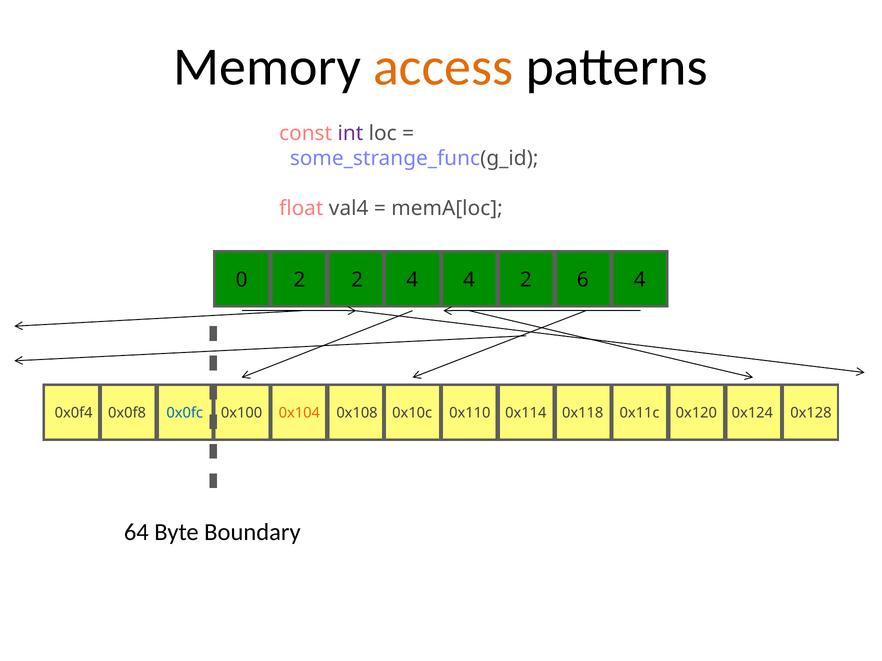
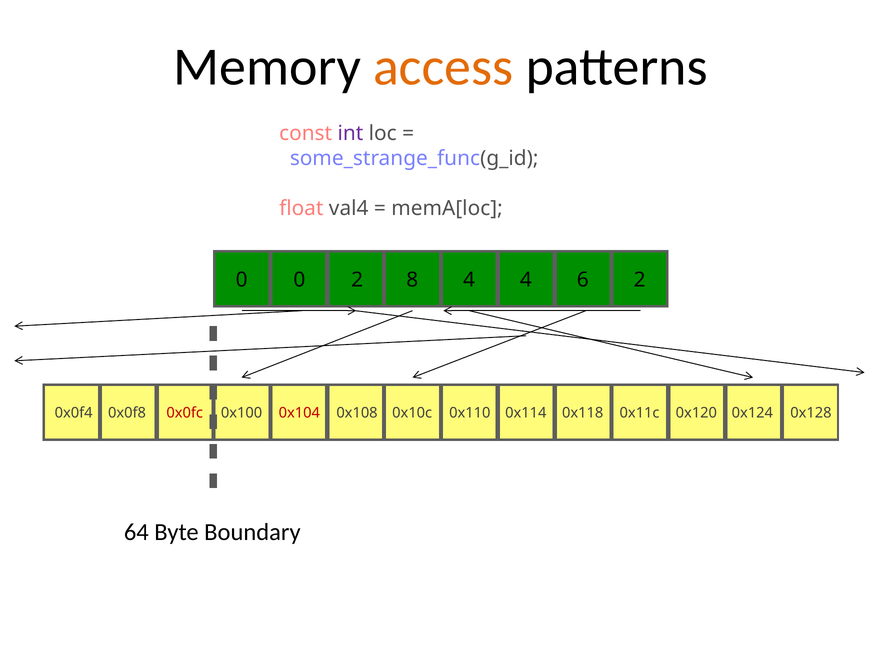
0 2: 2 -> 0
2 4: 4 -> 8
4 2: 2 -> 4
6 4: 4 -> 2
0x0fc colour: blue -> red
0x104 colour: orange -> red
